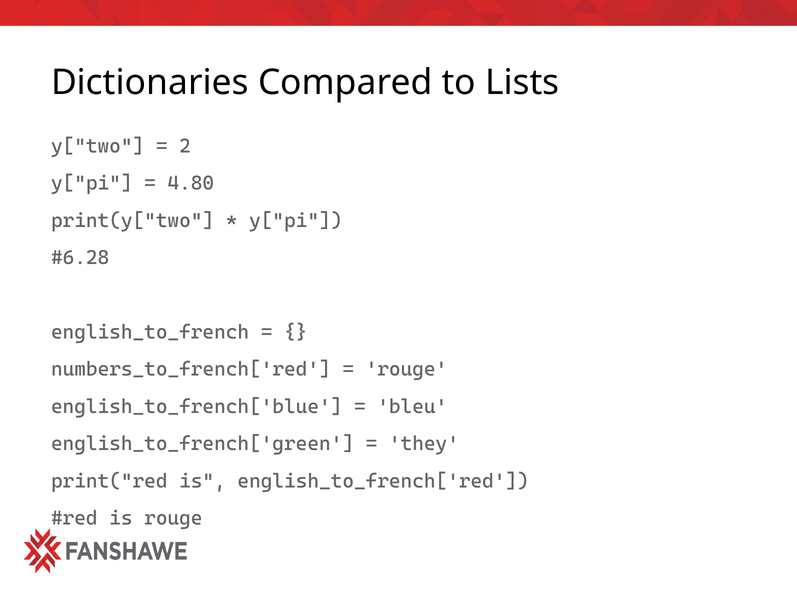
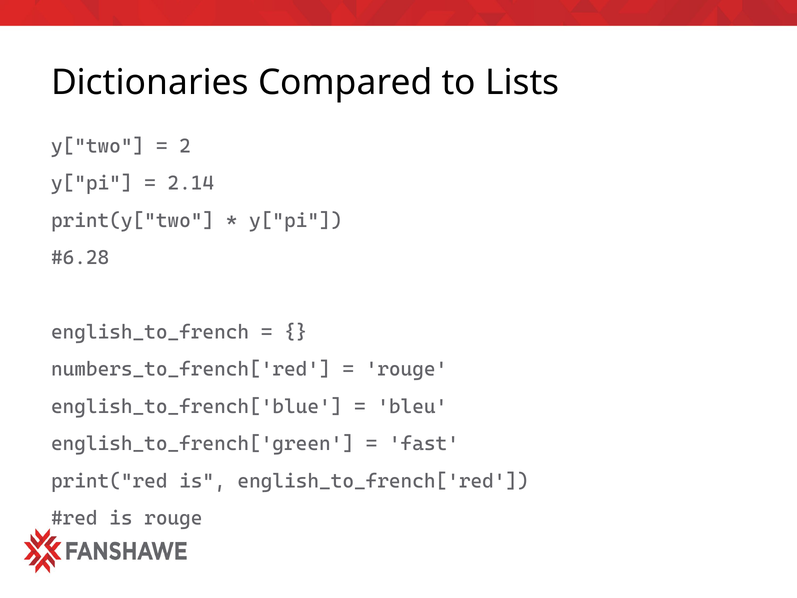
4.80: 4.80 -> 2.14
they: they -> fast
